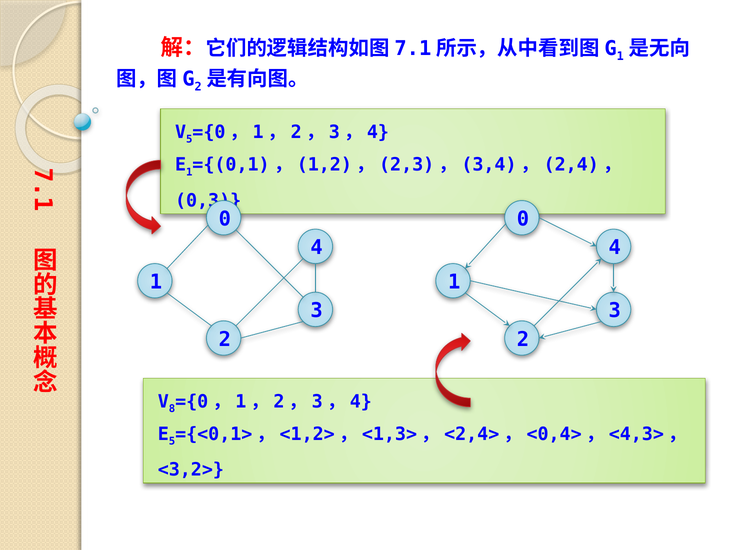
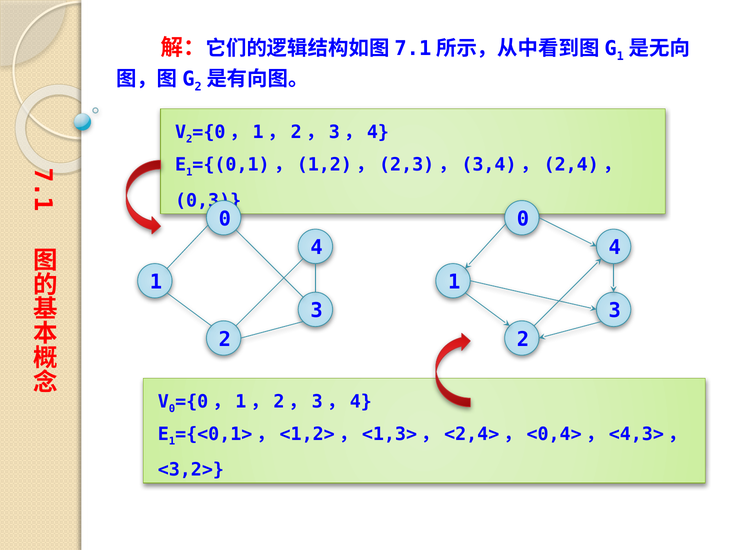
5 at (189, 140): 5 -> 2
8 at (172, 409): 8 -> 0
5 at (172, 442): 5 -> 1
